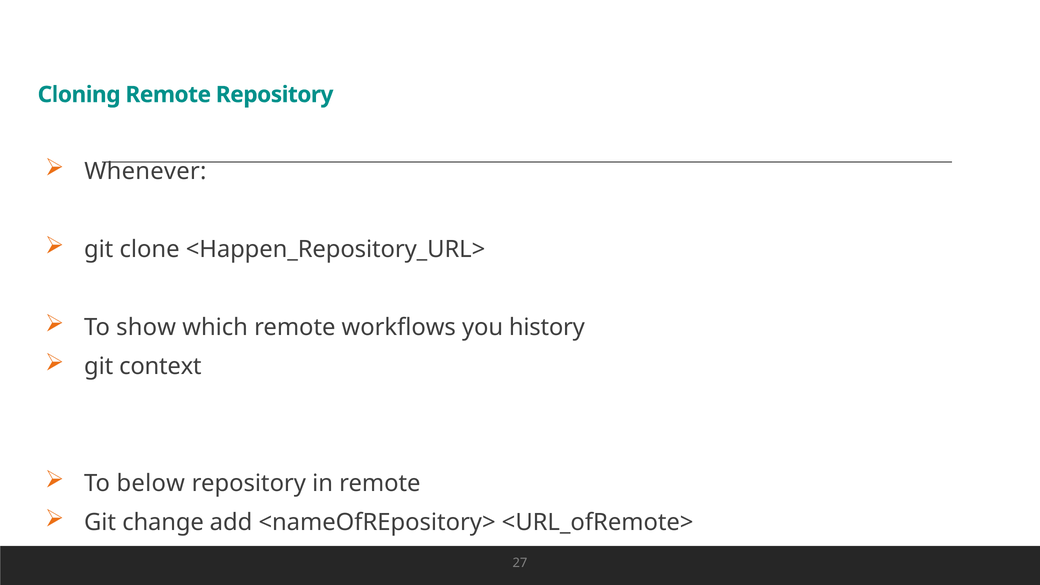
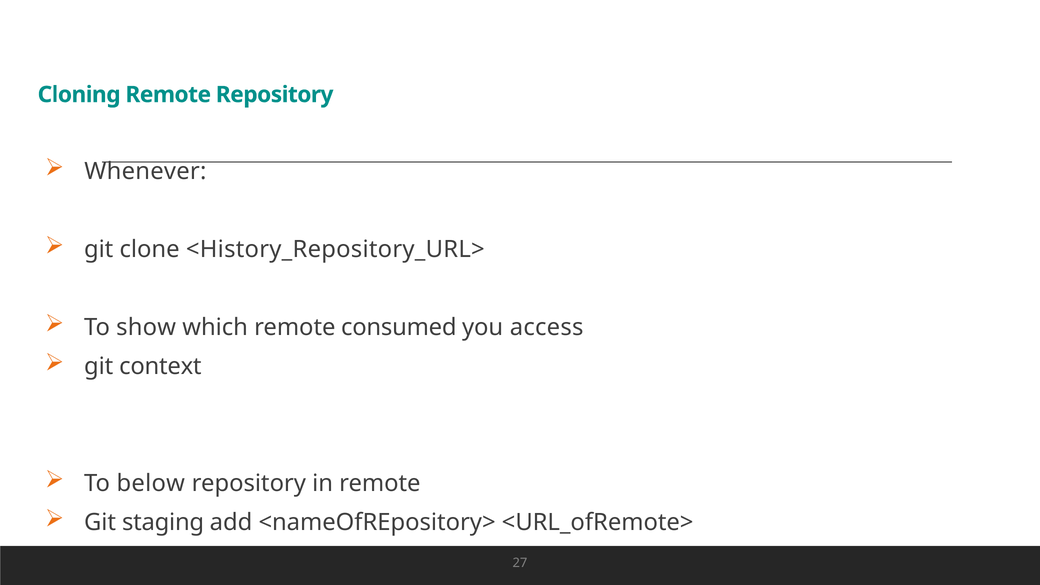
<Happen_Repository_URL>: <Happen_Repository_URL> -> <History_Repository_URL>
workflows: workflows -> consumed
history: history -> access
change: change -> staging
